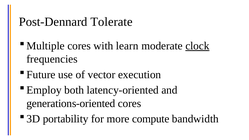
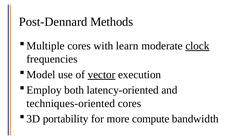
Tolerate: Tolerate -> Methods
Future: Future -> Model
vector underline: none -> present
generations-oriented: generations-oriented -> techniques-oriented
